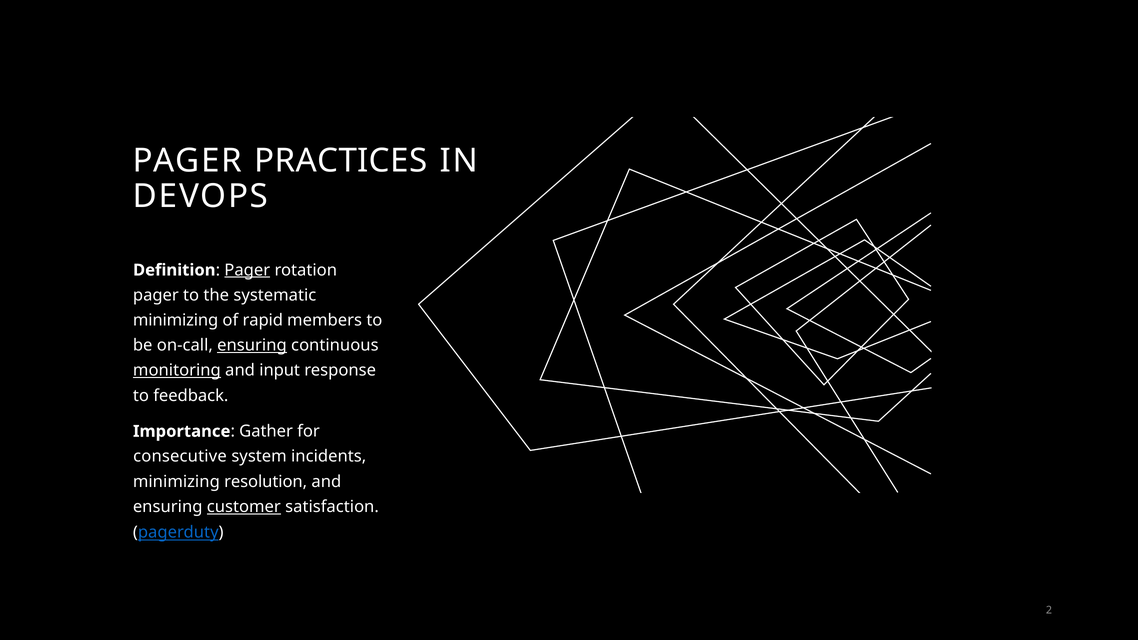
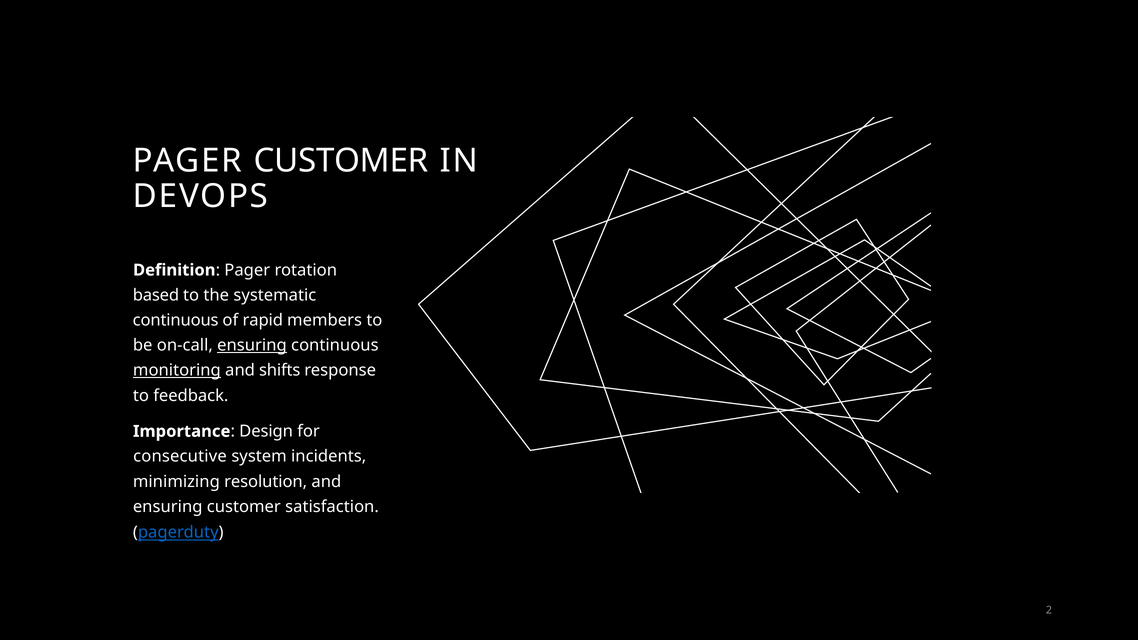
PAGER PRACTICES: PRACTICES -> CUSTOMER
Pager at (247, 270) underline: present -> none
pager at (156, 295): pager -> based
minimizing at (176, 320): minimizing -> continuous
input: input -> shifts
Gather: Gather -> Design
customer at (244, 507) underline: present -> none
